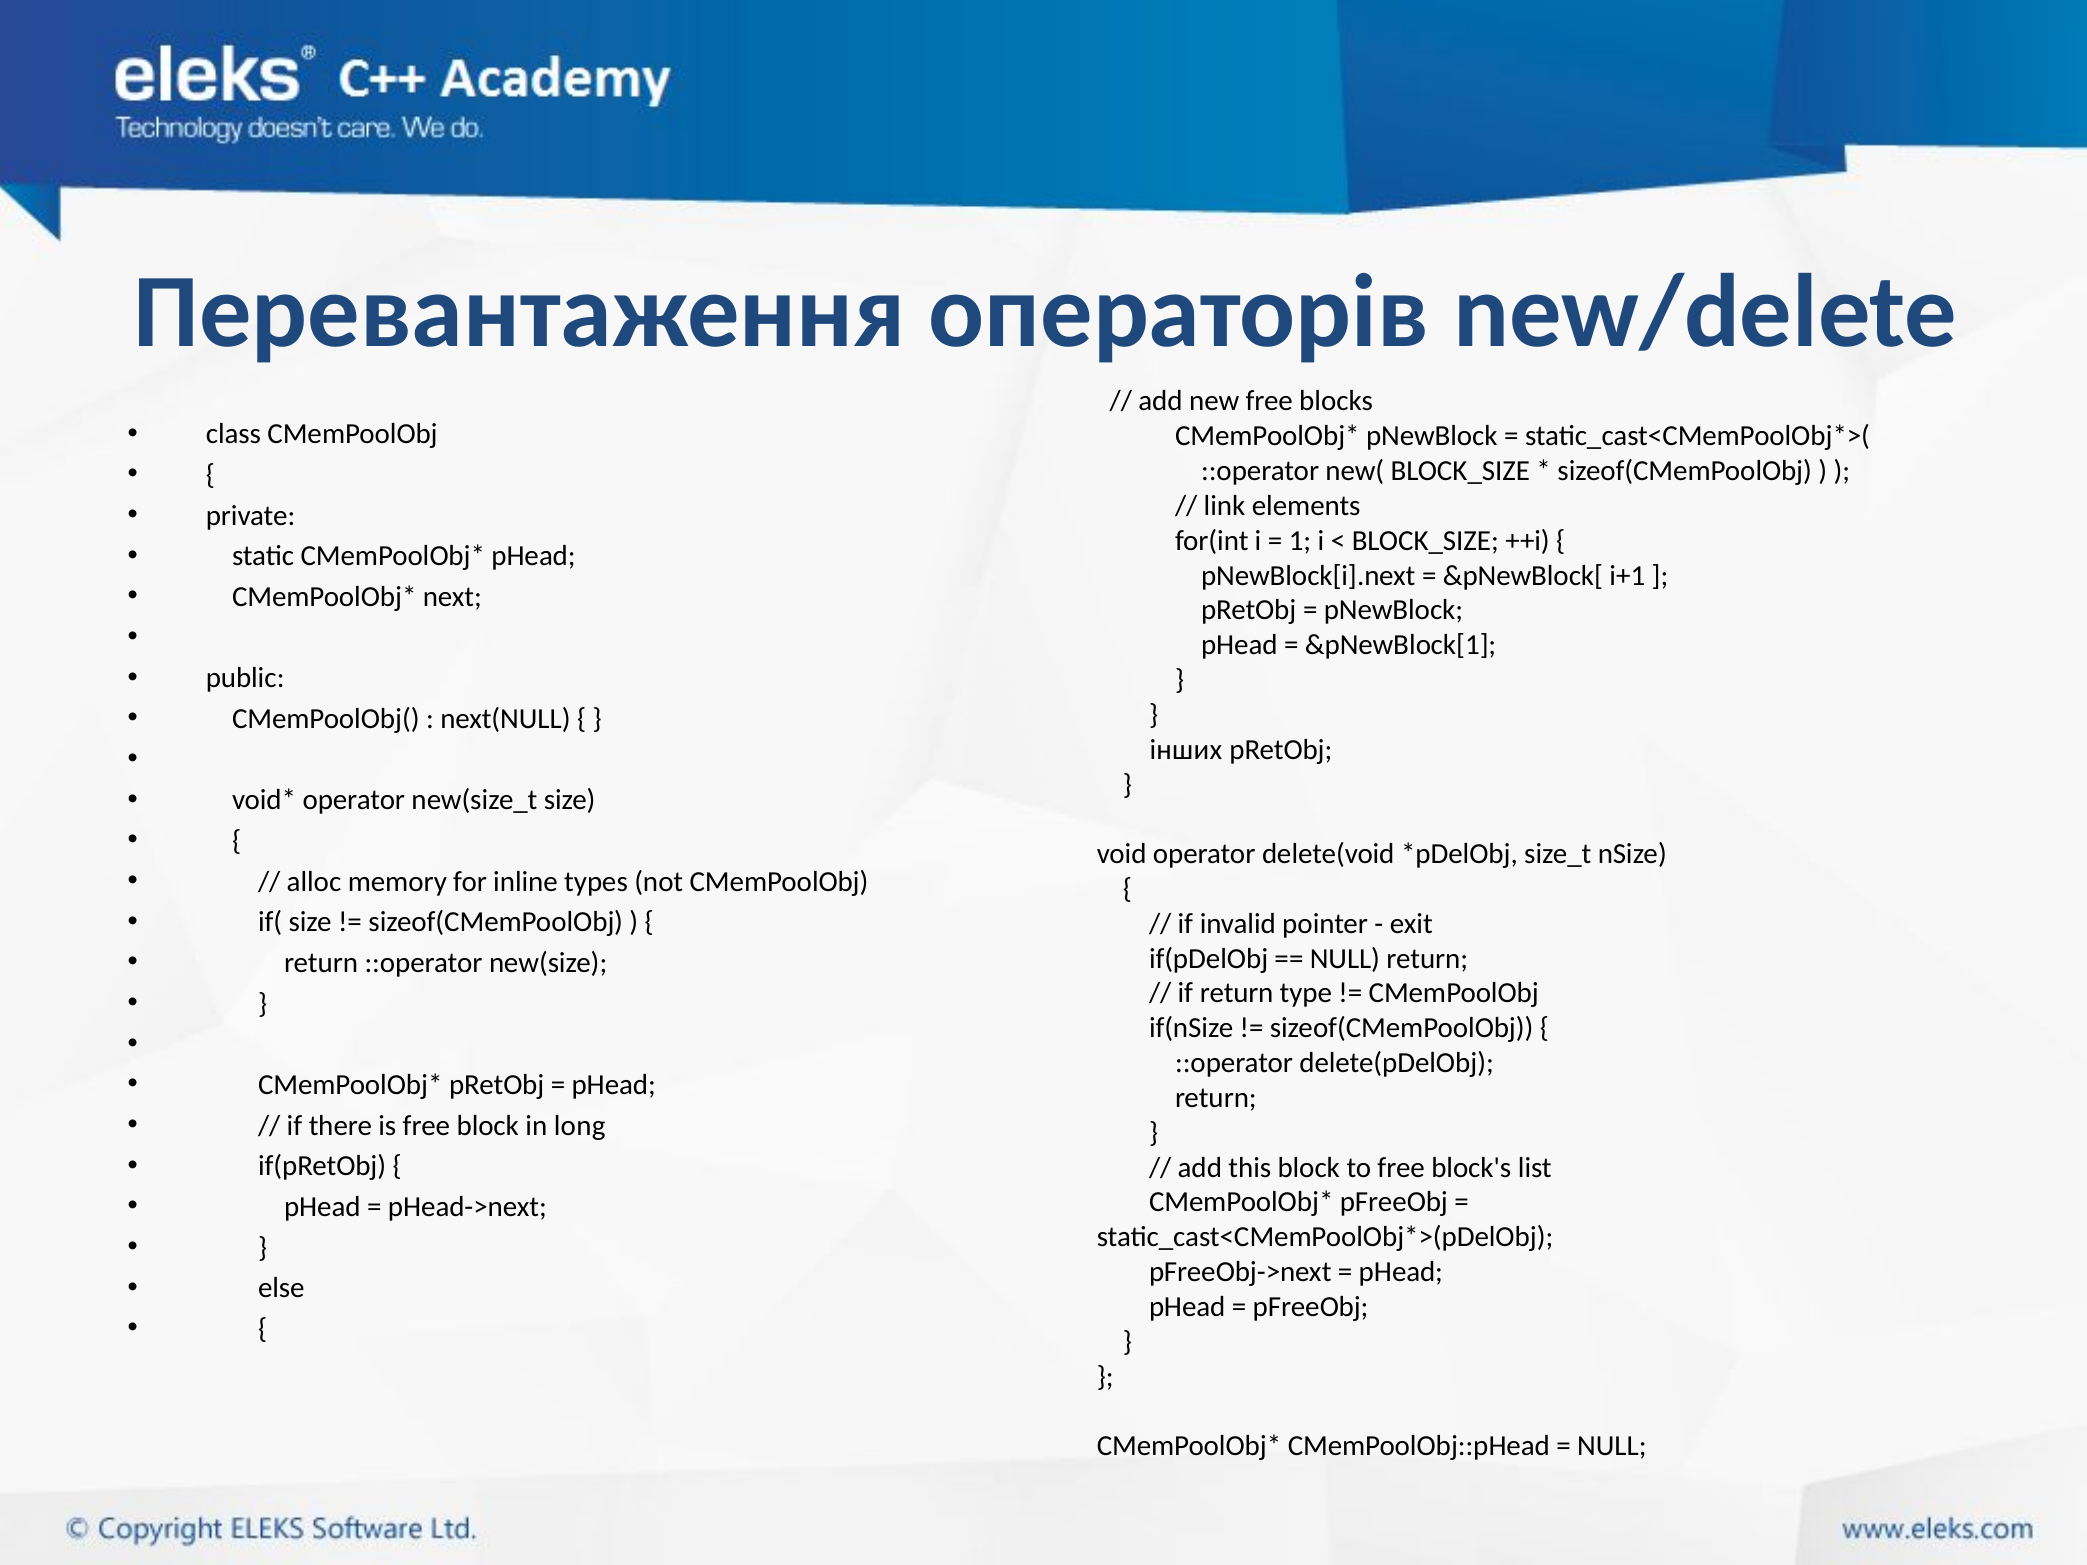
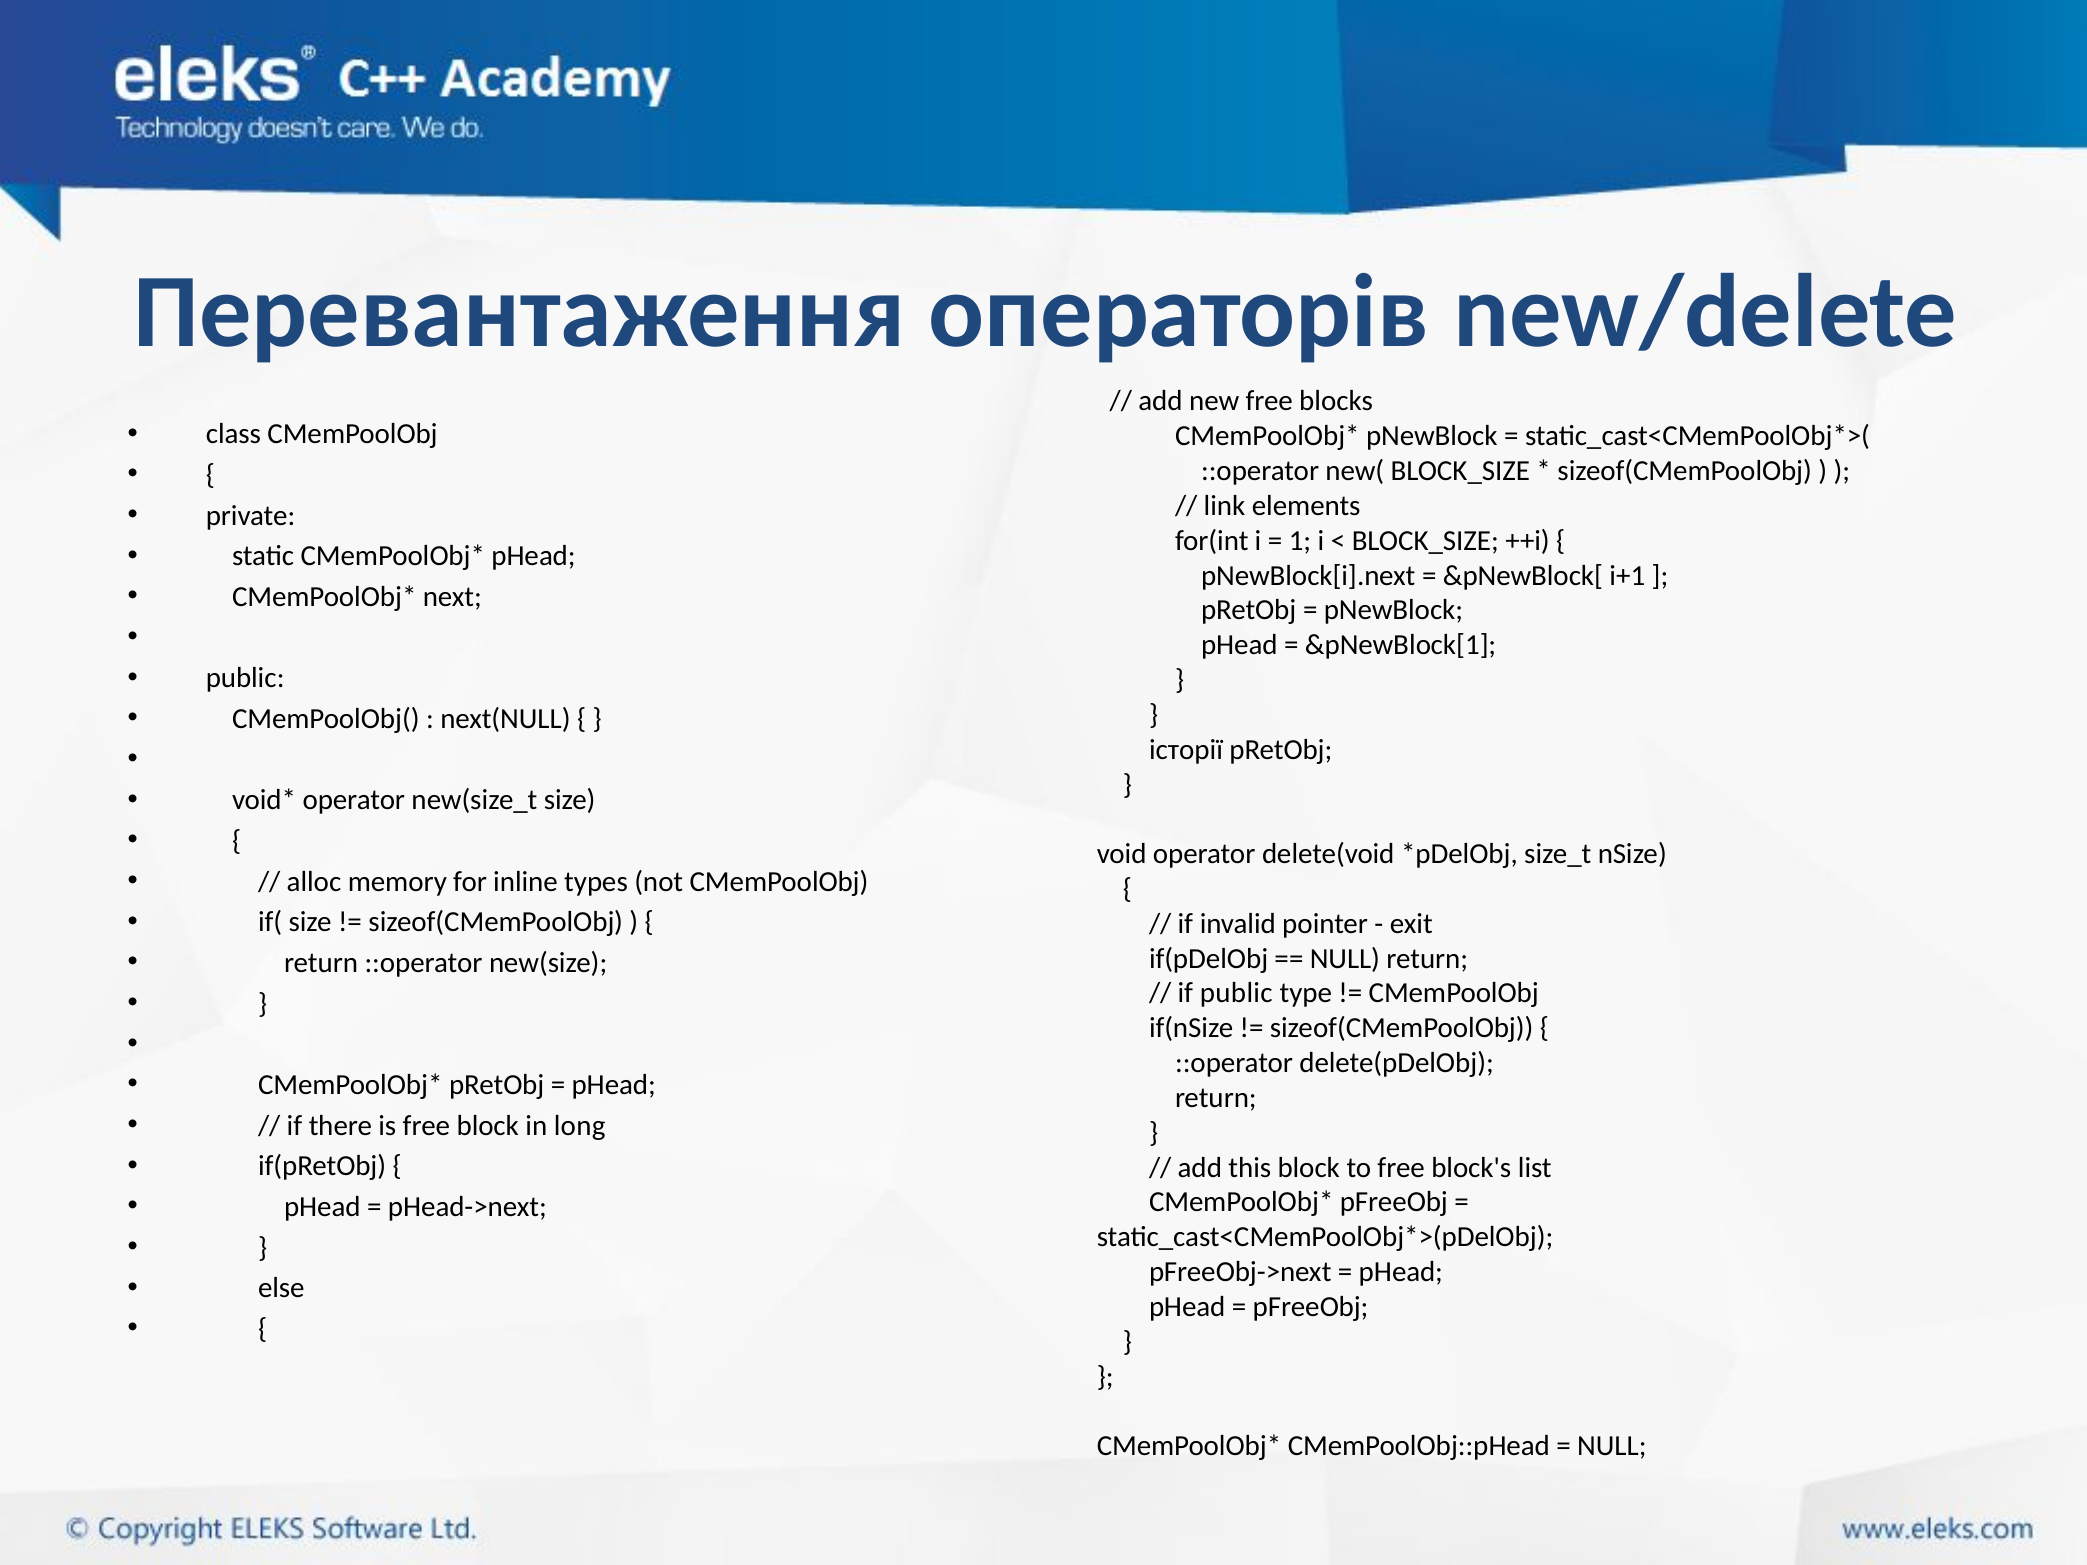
інших: інших -> історії
if return: return -> public
